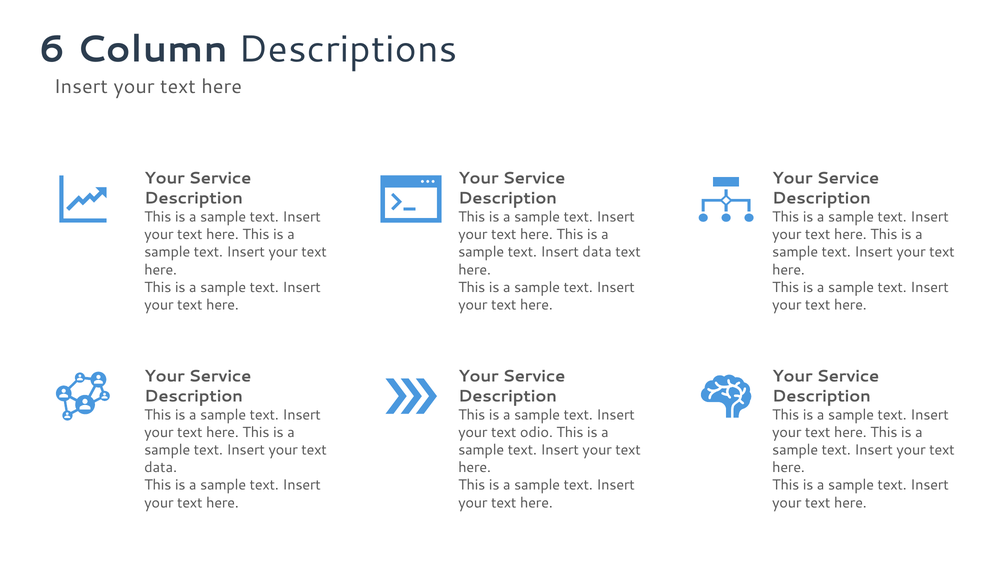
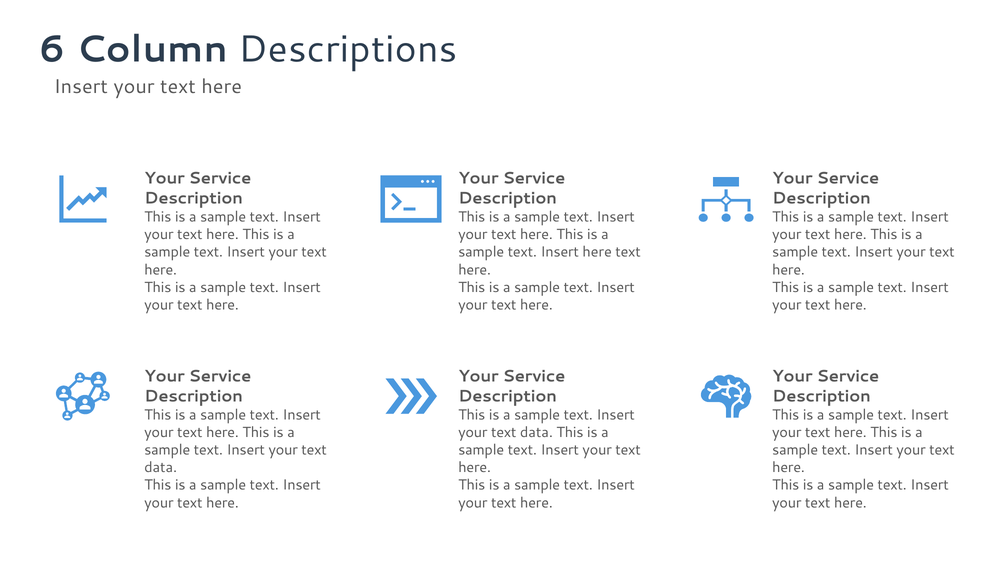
Insert data: data -> here
odio at (536, 433): odio -> data
